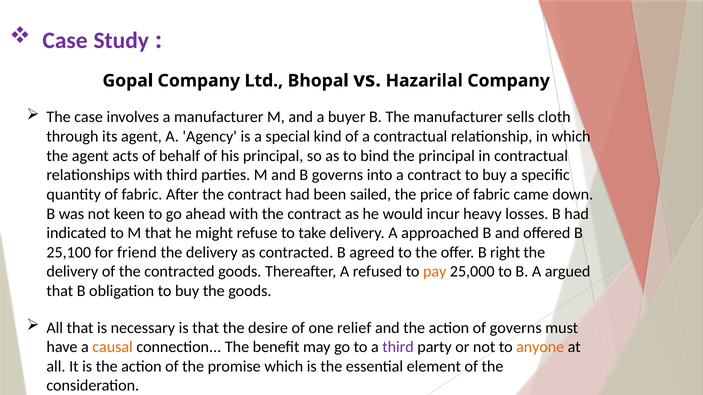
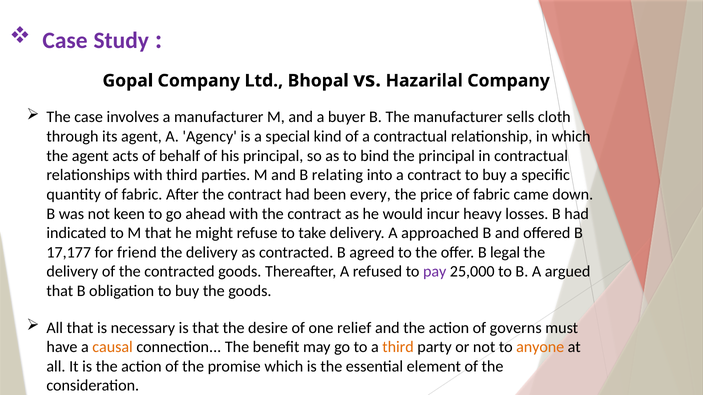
B governs: governs -> relating
sailed: sailed -> every
25,100: 25,100 -> 17,177
right: right -> legal
pay colour: orange -> purple
third at (398, 347) colour: purple -> orange
